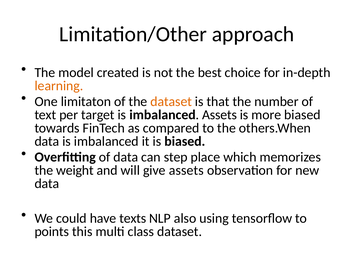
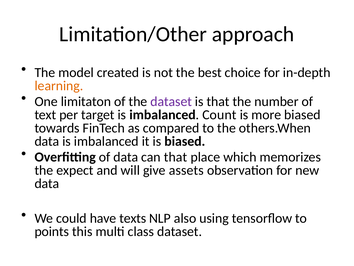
dataset at (171, 101) colour: orange -> purple
imbalanced Assets: Assets -> Count
can step: step -> that
weight: weight -> expect
